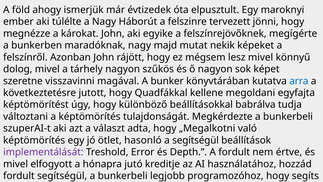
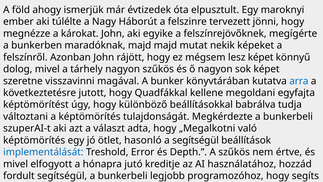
maradóknak nagy: nagy -> majd
lesz mivel: mivel -> képet
implementálását colour: purple -> blue
A fordult: fordult -> szűkös
